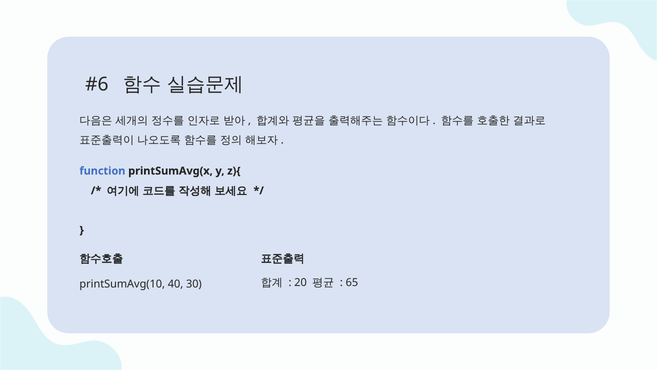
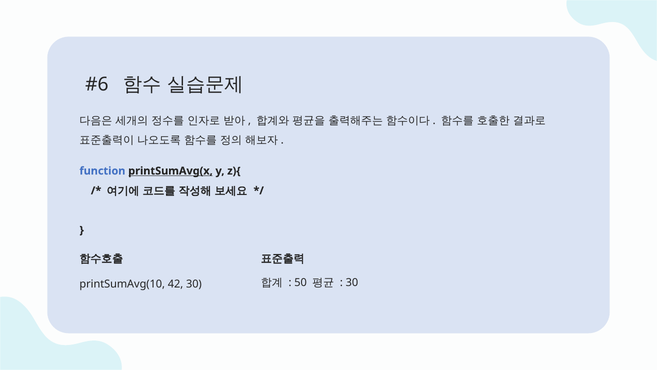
printSumAvg(x underline: none -> present
40: 40 -> 42
20: 20 -> 50
65 at (352, 282): 65 -> 30
